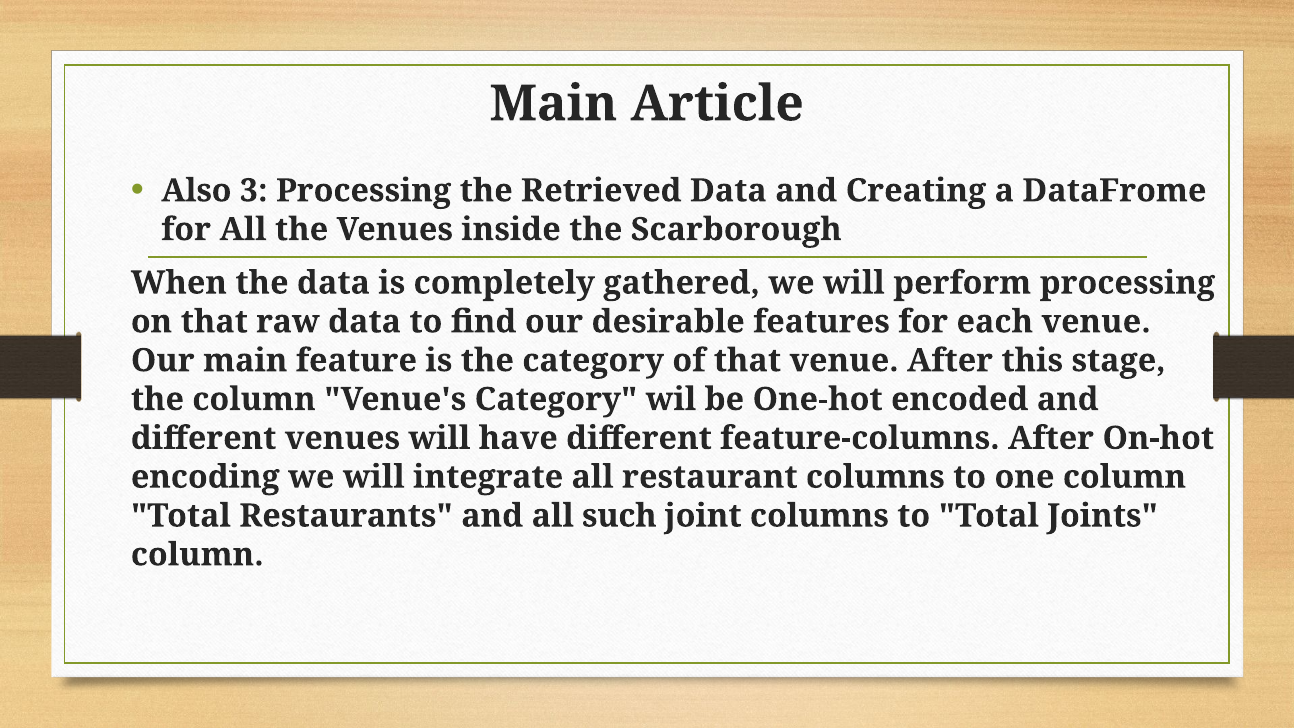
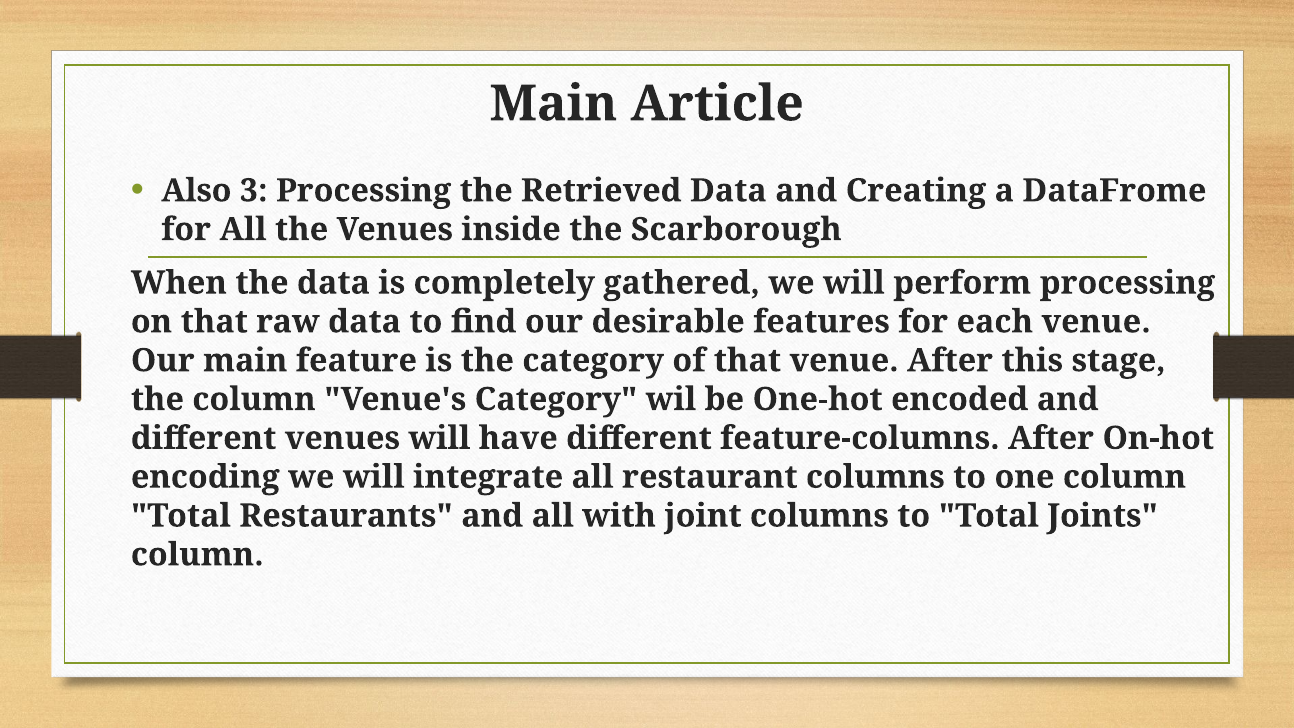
such: such -> with
